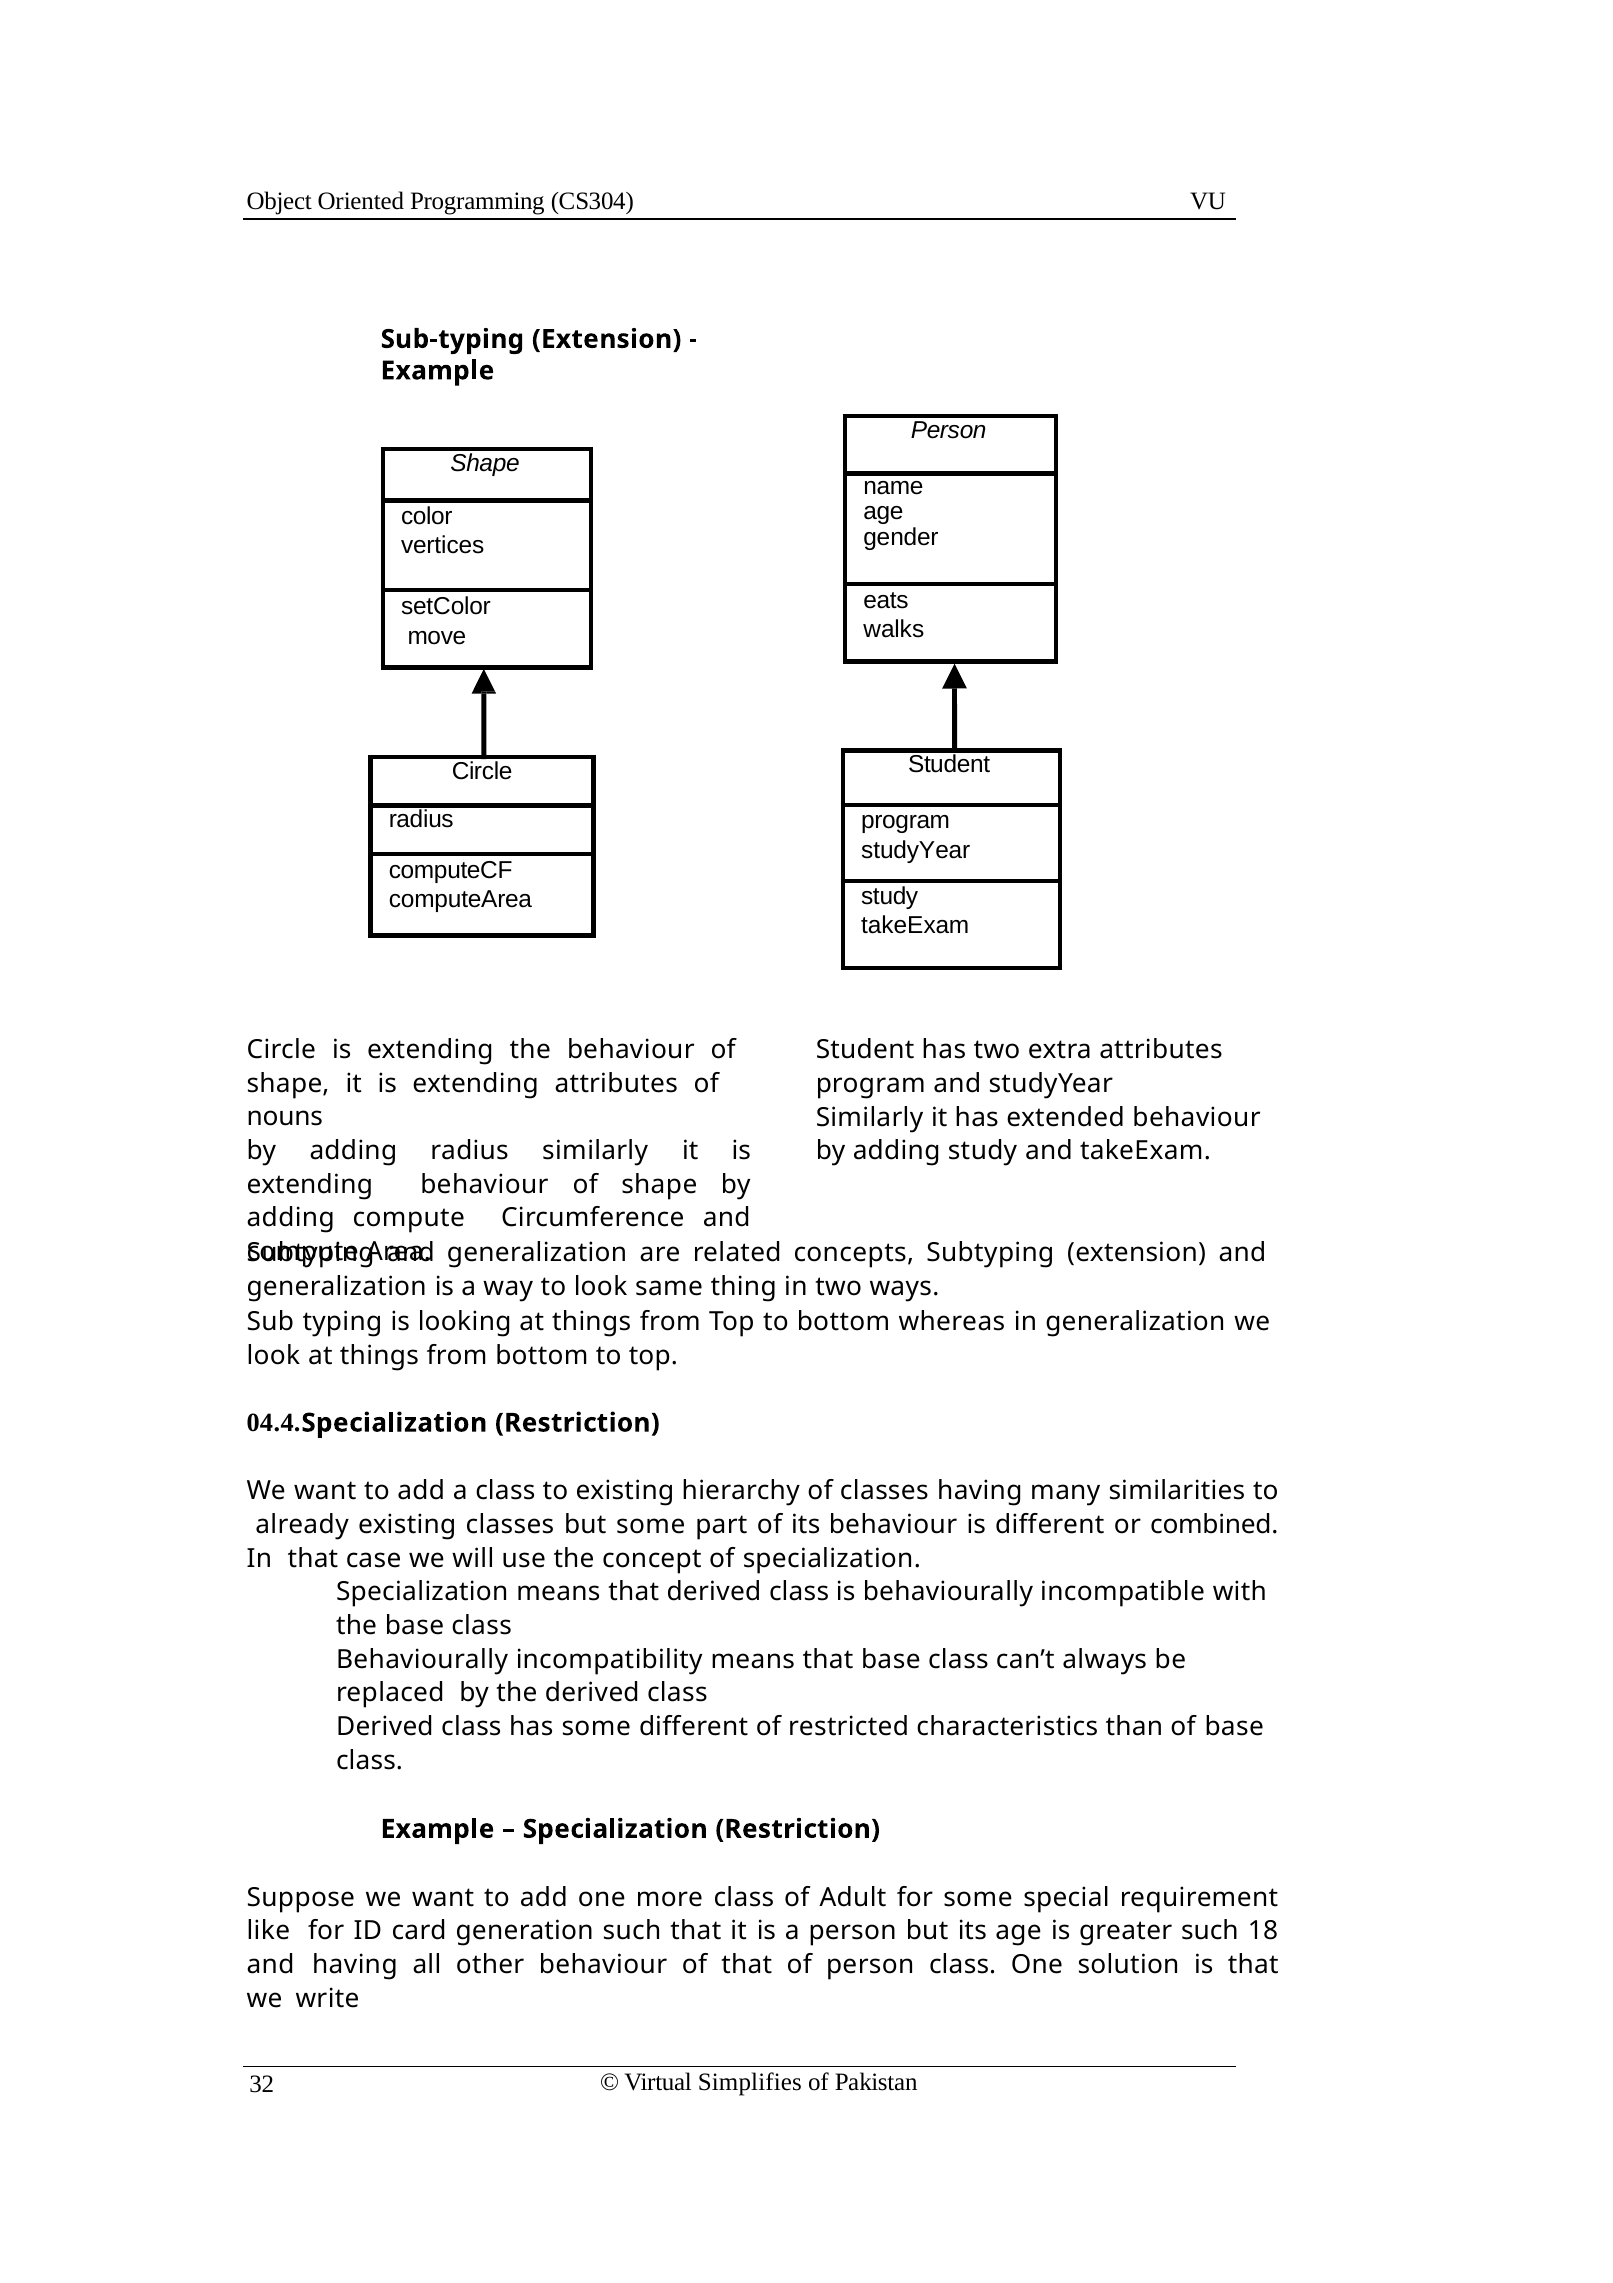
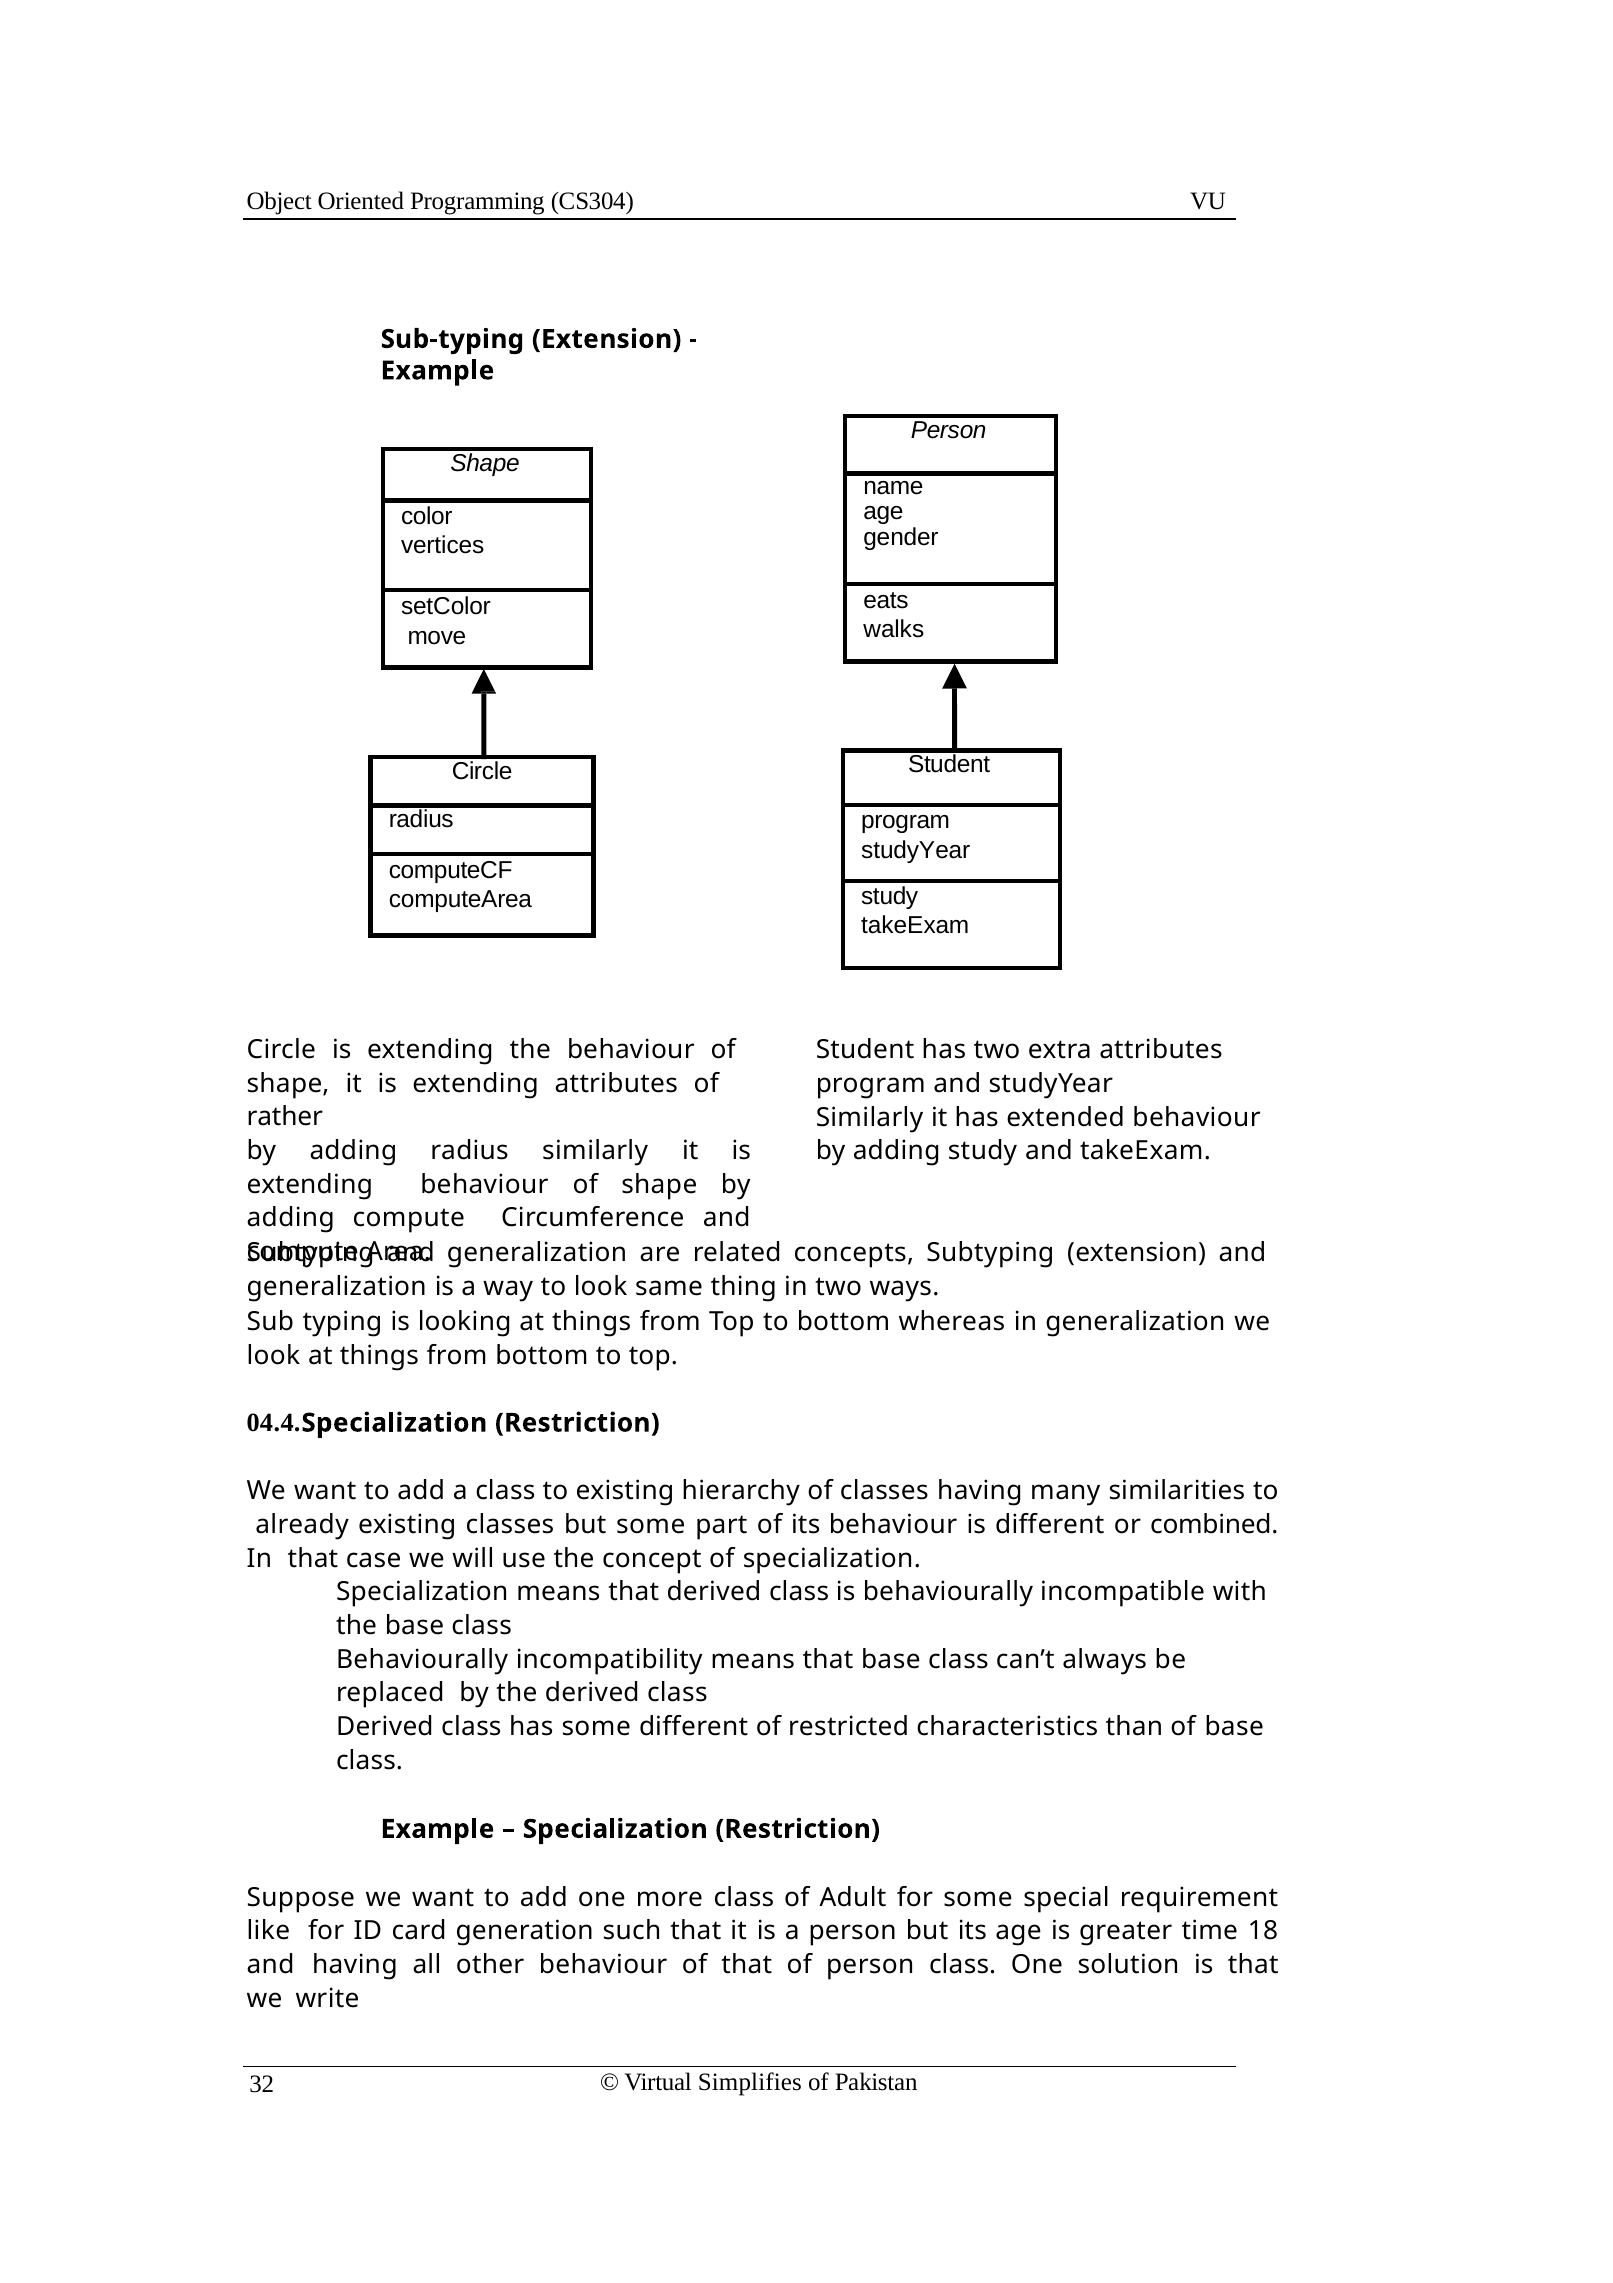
nouns: nouns -> rather
greater such: such -> time
